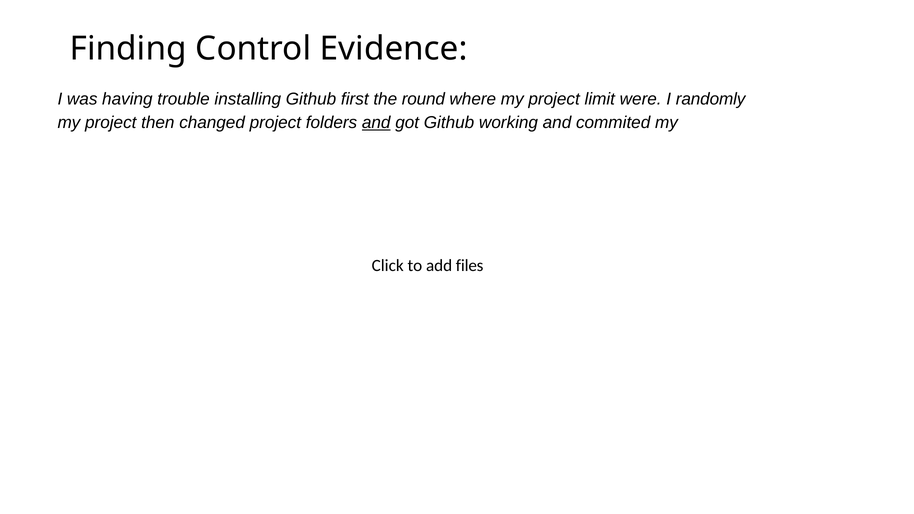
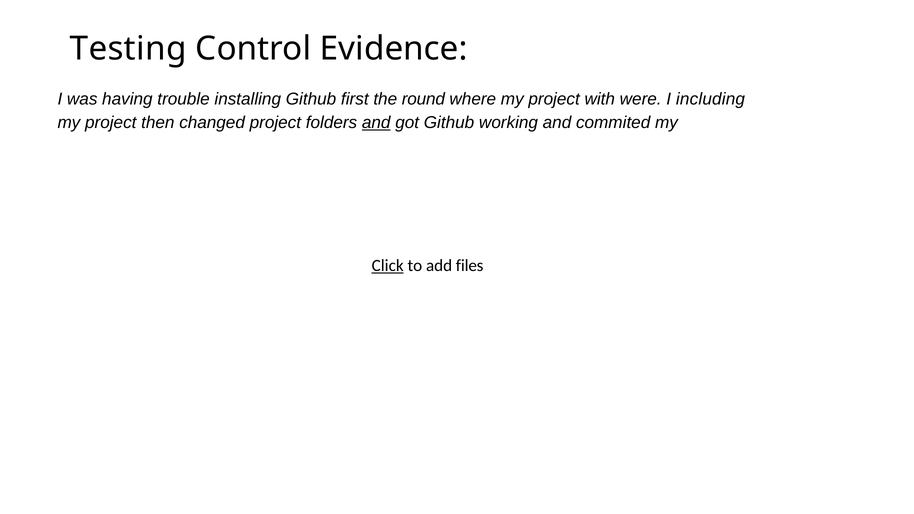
Finding: Finding -> Testing
limit: limit -> with
randomly: randomly -> including
Click underline: none -> present
